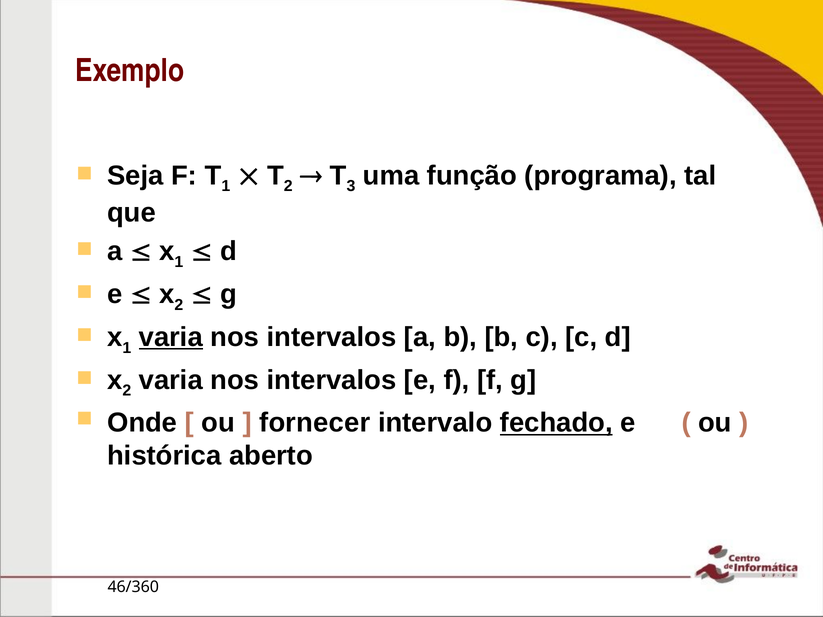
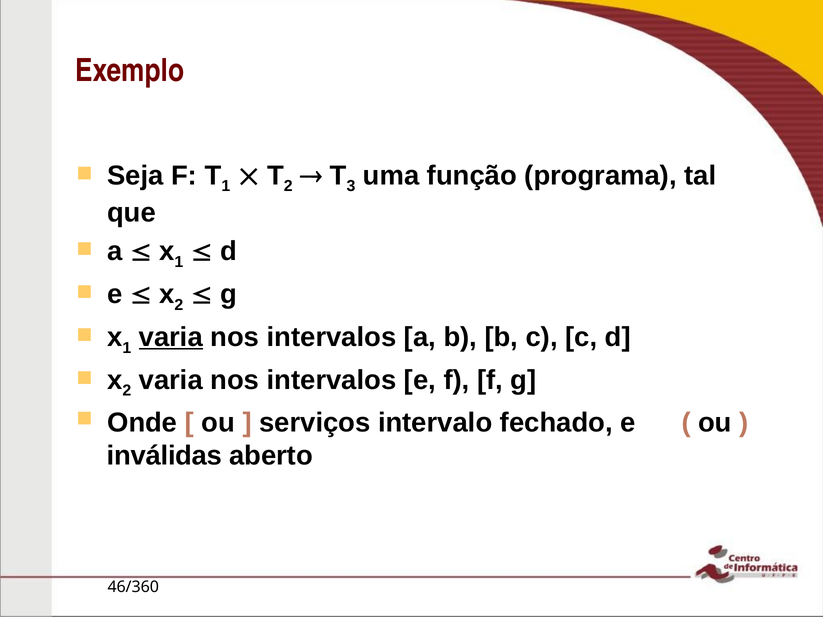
fornecer: fornecer -> serviços
fechado underline: present -> none
histórica: histórica -> inválidas
